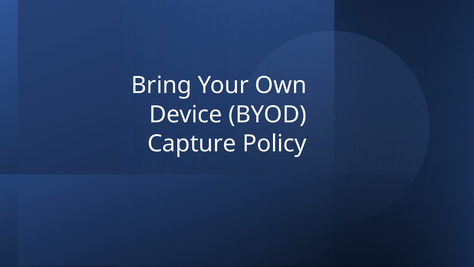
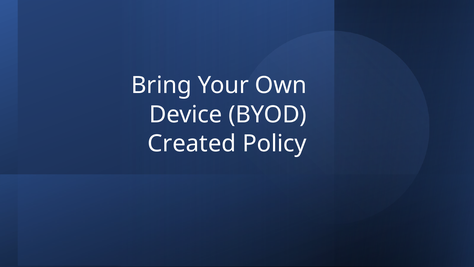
Capture: Capture -> Created
